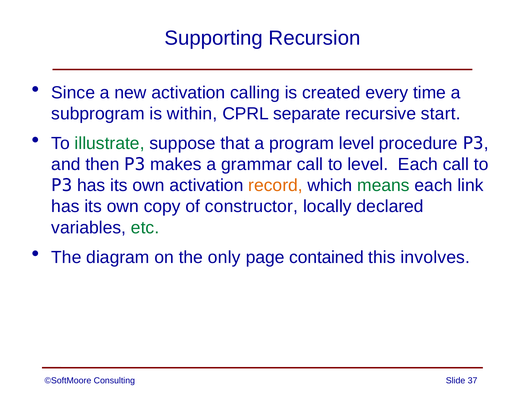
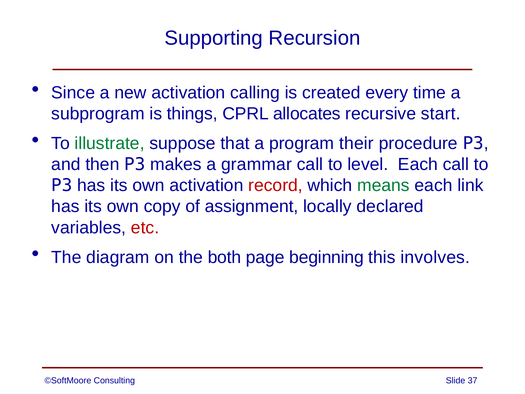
within: within -> things
separate: separate -> allocates
program level: level -> their
record colour: orange -> red
constructor: constructor -> assignment
etc colour: green -> red
only: only -> both
contained: contained -> beginning
